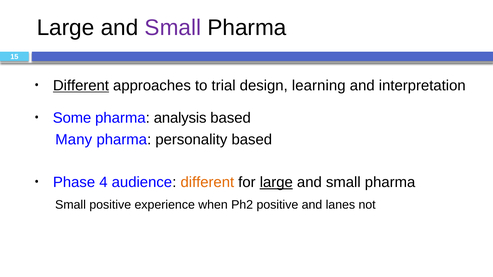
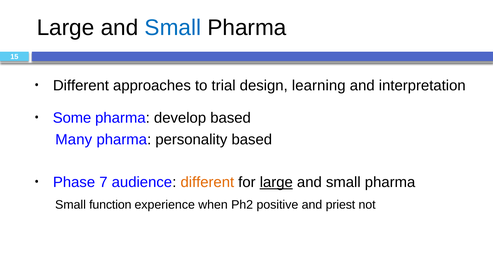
Small at (173, 28) colour: purple -> blue
Different at (81, 86) underline: present -> none
analysis: analysis -> develop
4: 4 -> 7
Small positive: positive -> function
lanes: lanes -> priest
